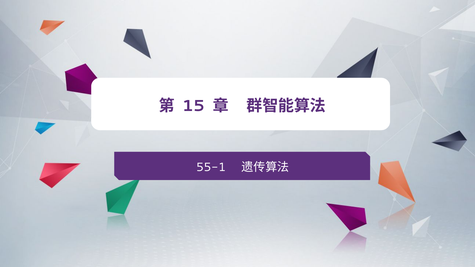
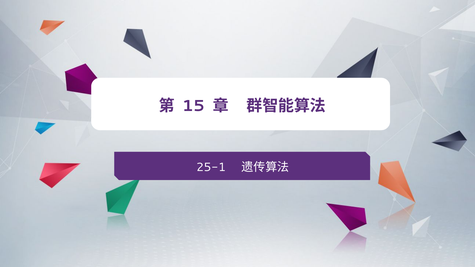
55-1: 55-1 -> 25-1
